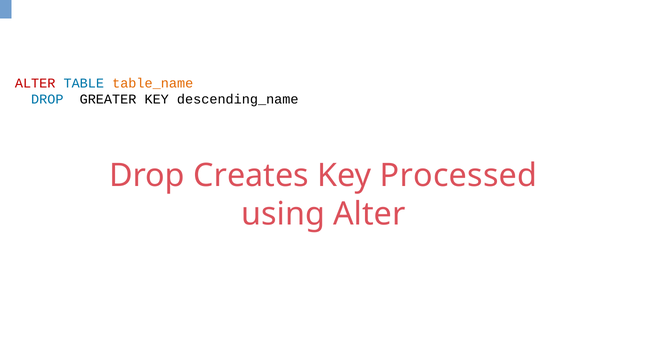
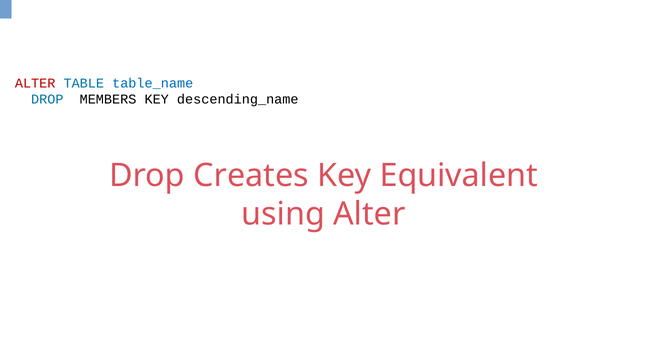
table_name colour: orange -> blue
GREATER: GREATER -> MEMBERS
Processed: Processed -> Equivalent
